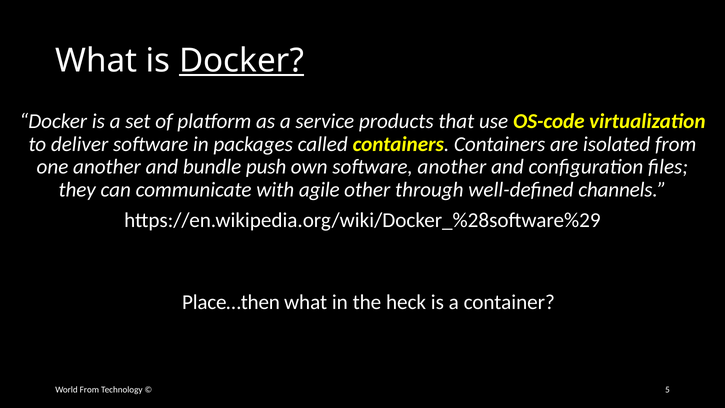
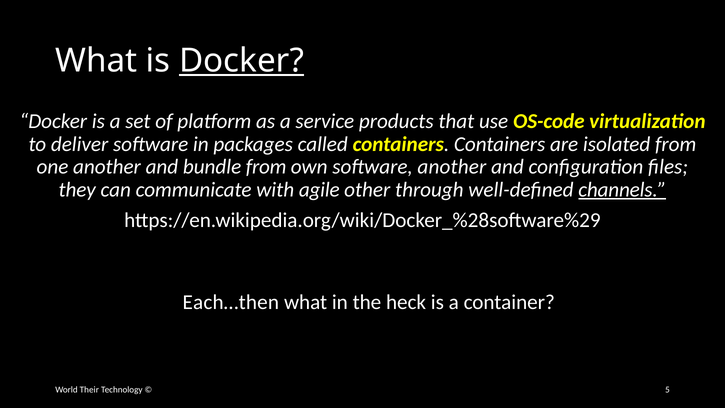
bundle push: push -> from
channels underline: none -> present
Place…then: Place…then -> Each…then
World From: From -> Their
